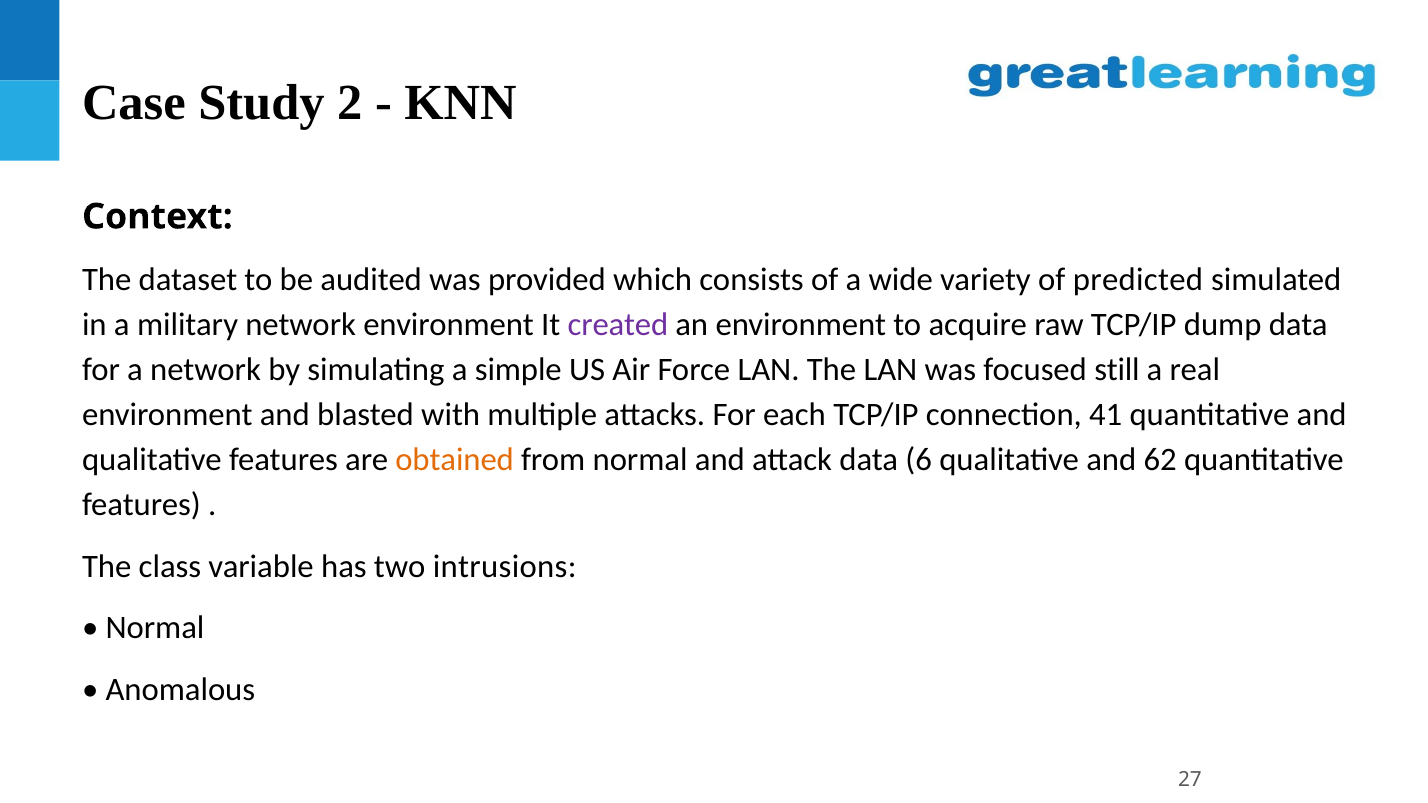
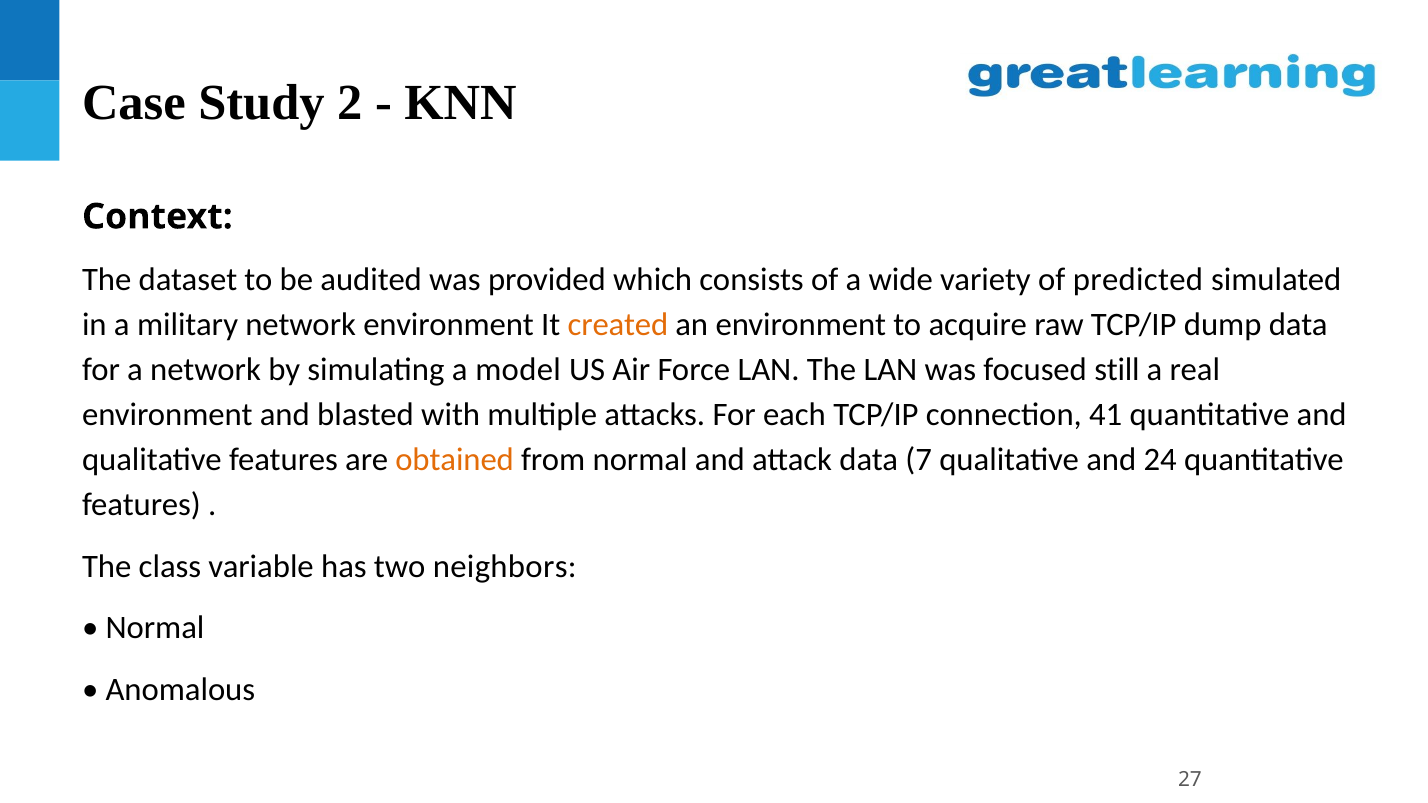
created colour: purple -> orange
simple: simple -> model
6: 6 -> 7
62: 62 -> 24
intrusions: intrusions -> neighbors
